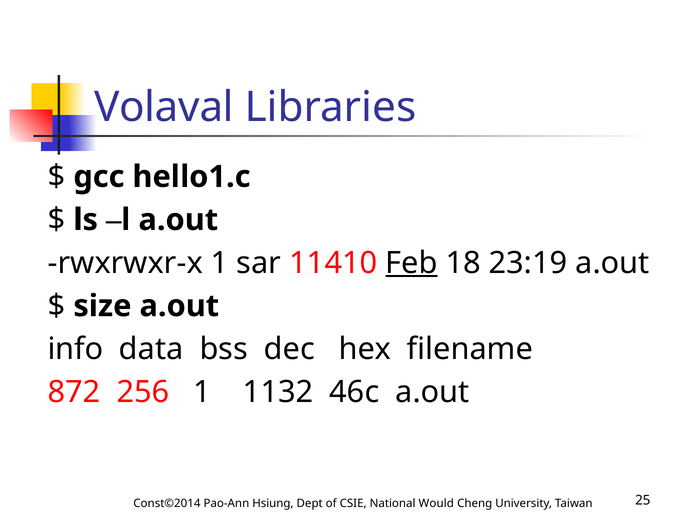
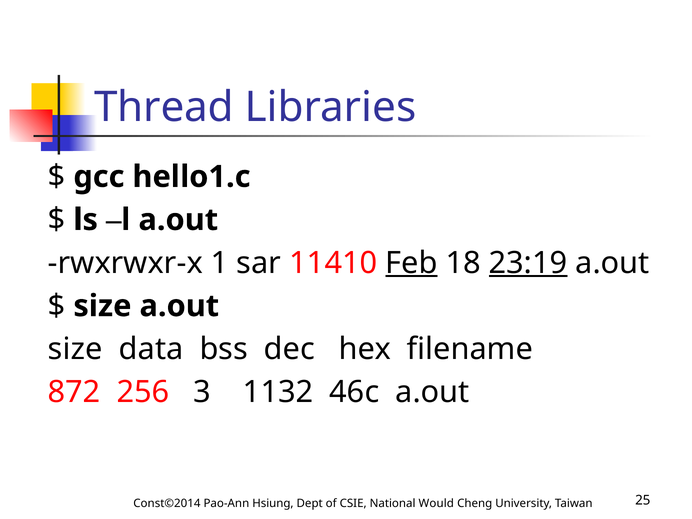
Volaval: Volaval -> Thread
23:19 underline: none -> present
info at (75, 349): info -> size
256 1: 1 -> 3
